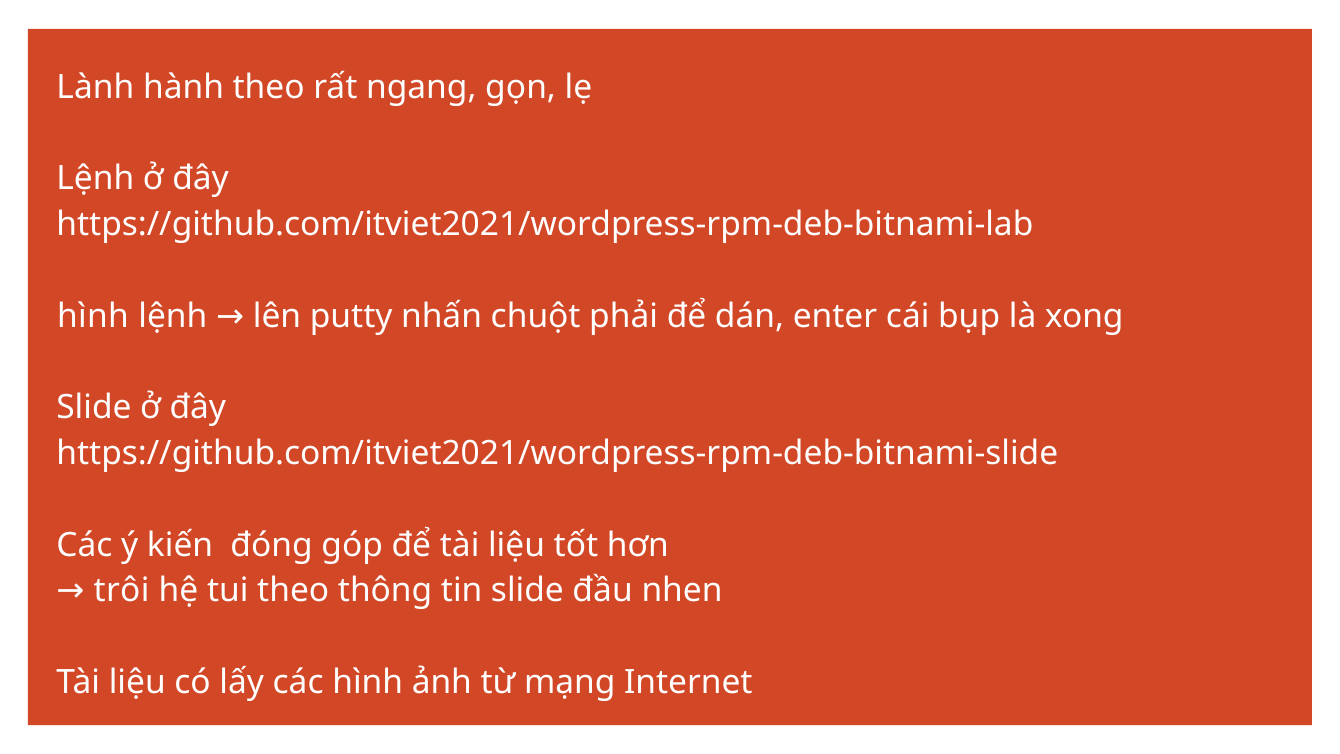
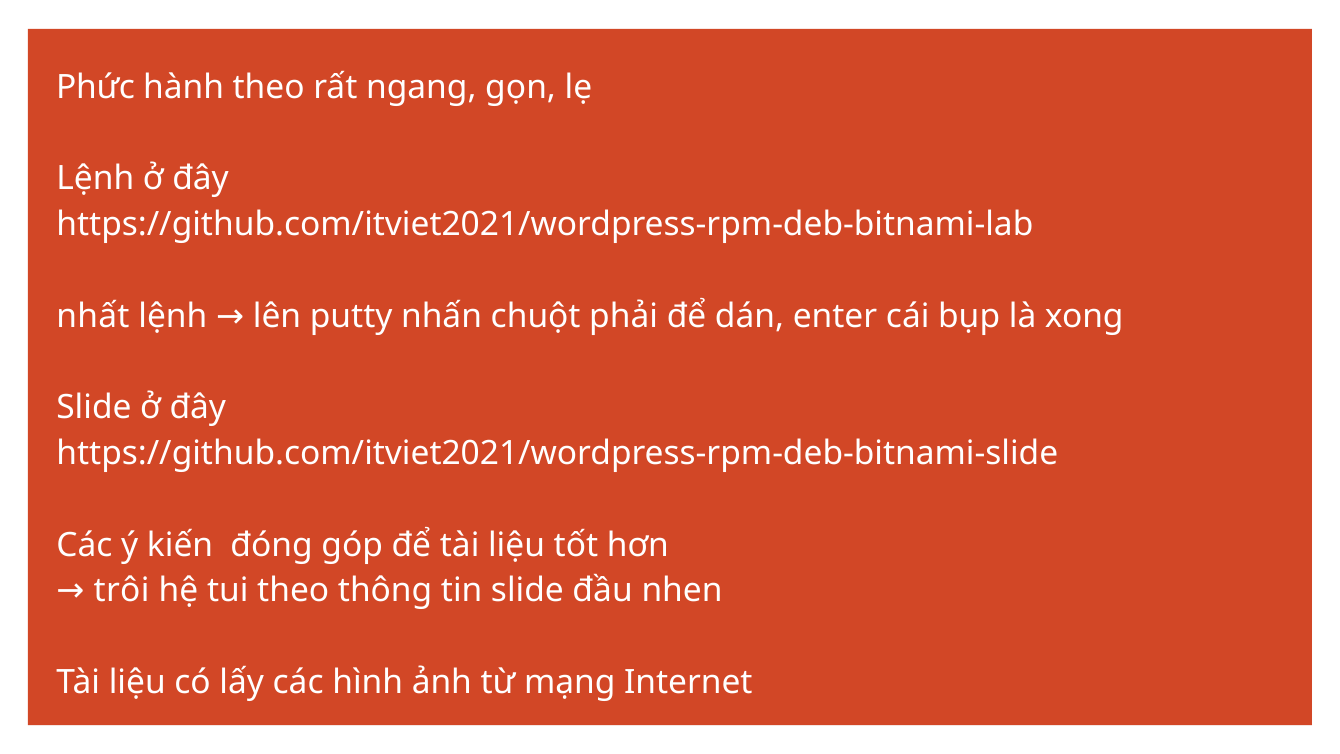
Lành: Lành -> Phức
hình at (93, 316): hình -> nhất
